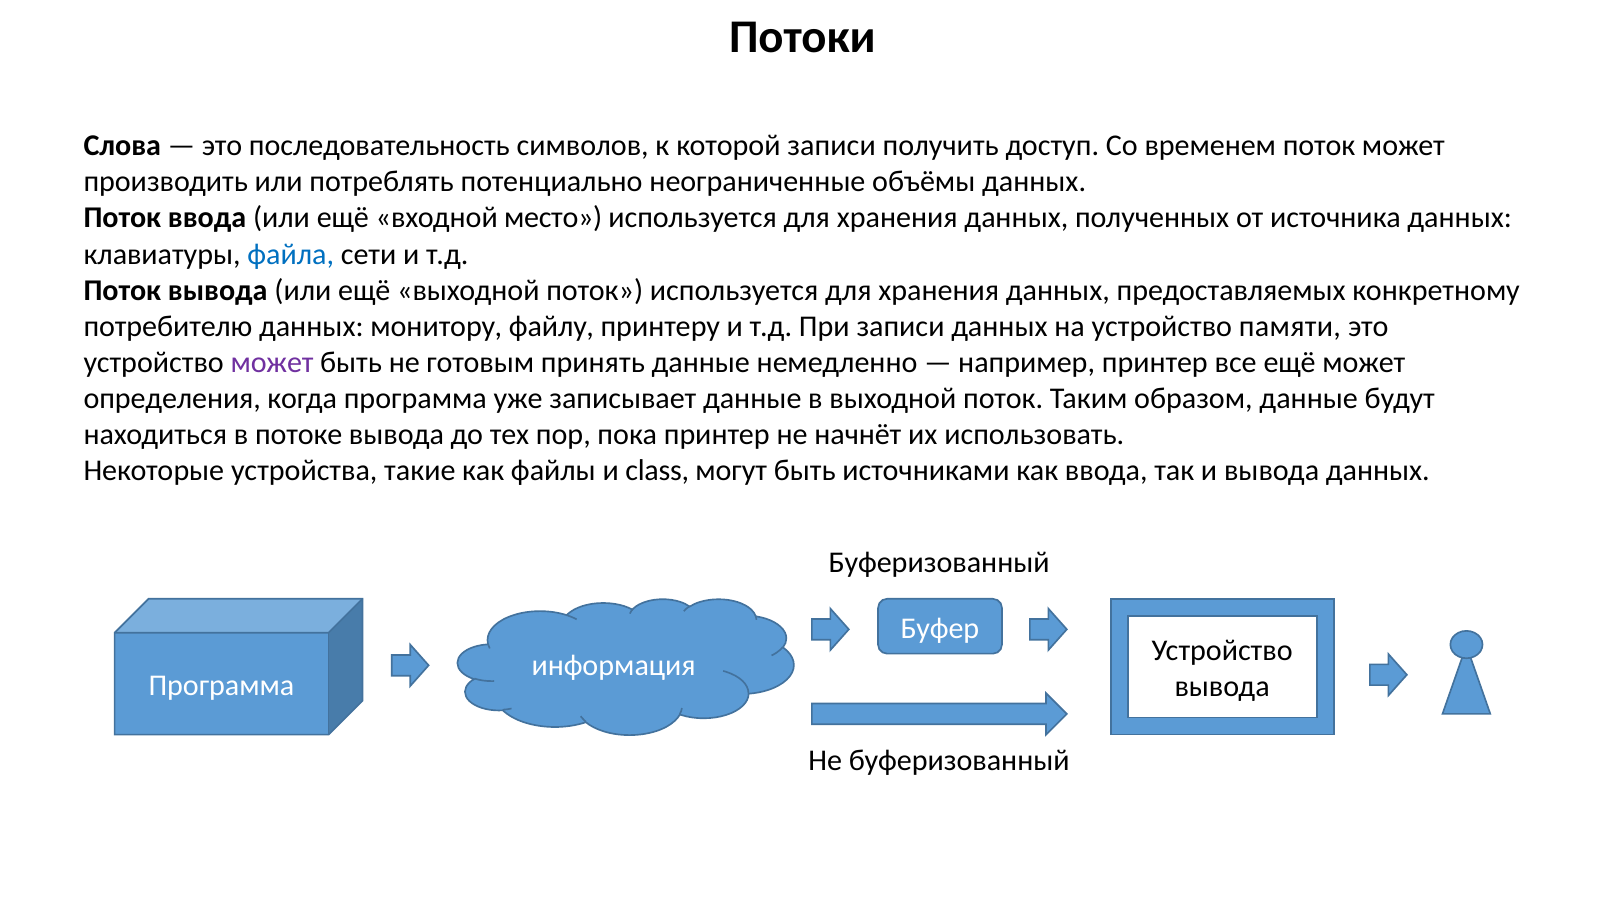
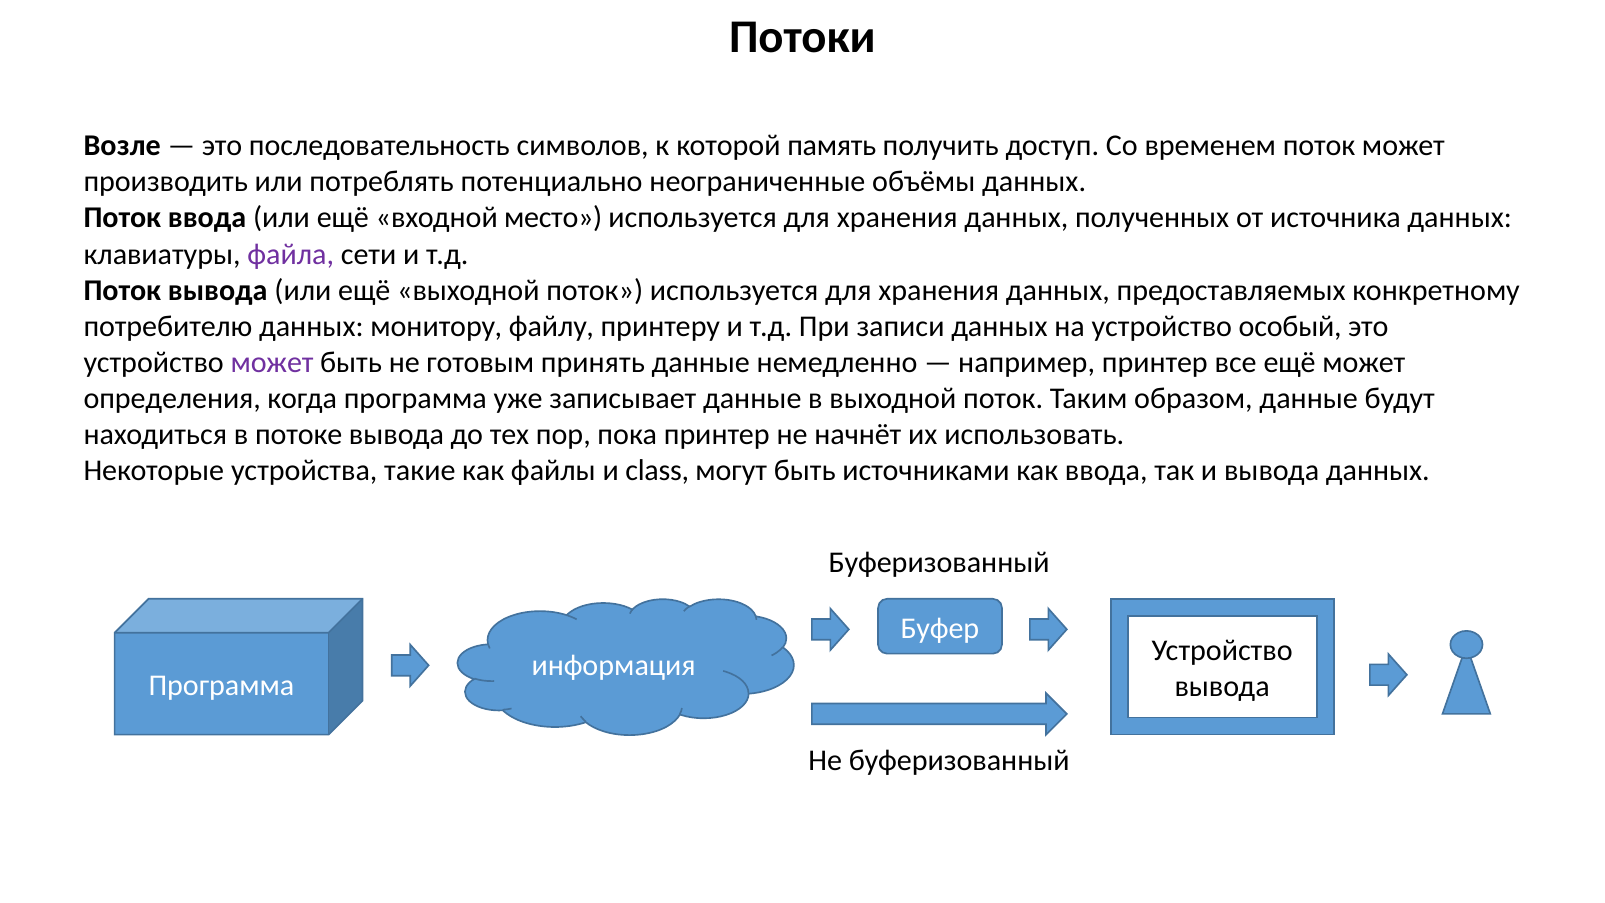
Слова: Слова -> Возле
которой записи: записи -> память
файла colour: blue -> purple
памяти: памяти -> особый
